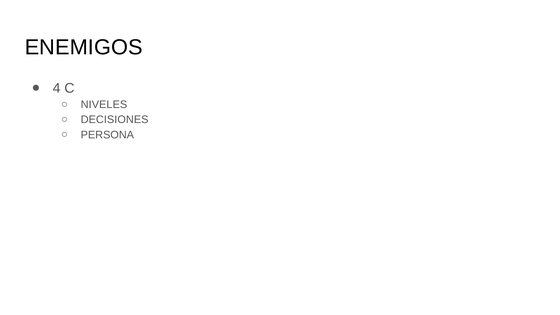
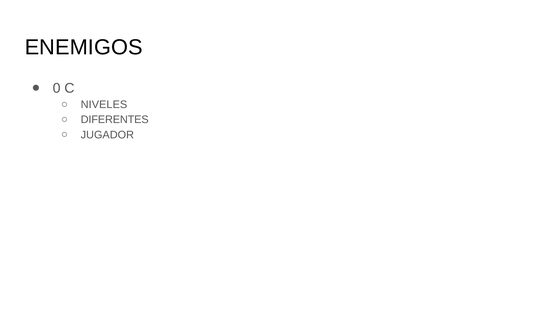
4: 4 -> 0
DECISIONES: DECISIONES -> DIFERENTES
PERSONA: PERSONA -> JUGADOR
